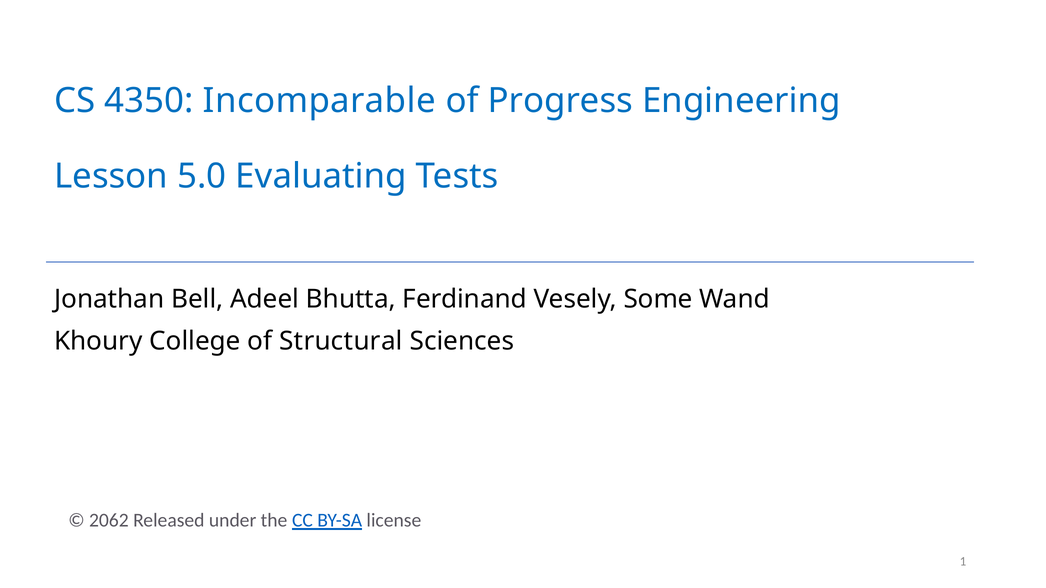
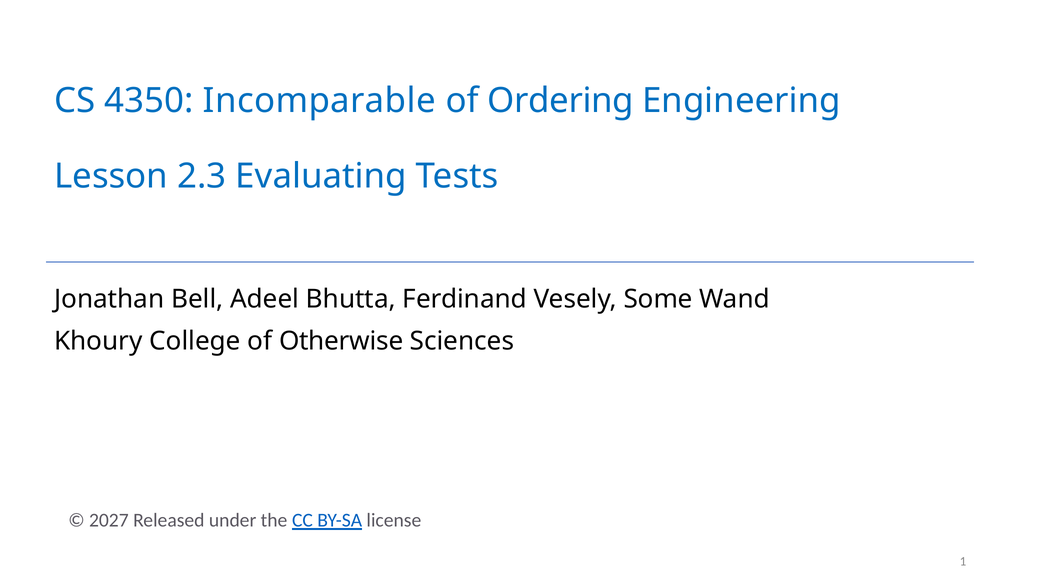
Progress: Progress -> Ordering
5.0: 5.0 -> 2.3
Structural: Structural -> Otherwise
2062: 2062 -> 2027
